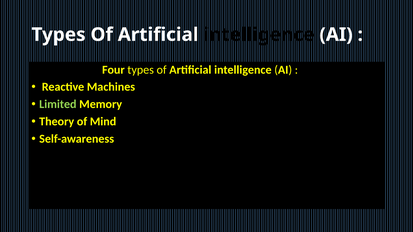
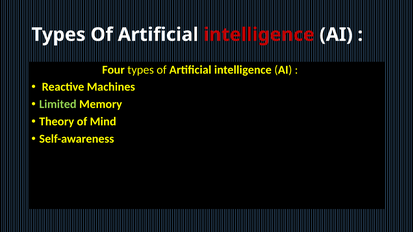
intelligence at (259, 35) colour: black -> red
